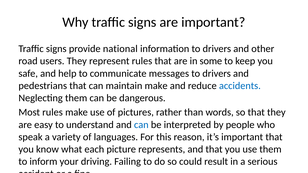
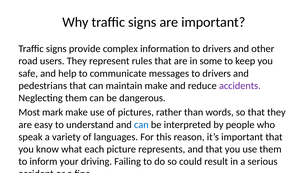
national: national -> complex
accidents colour: blue -> purple
Most rules: rules -> mark
